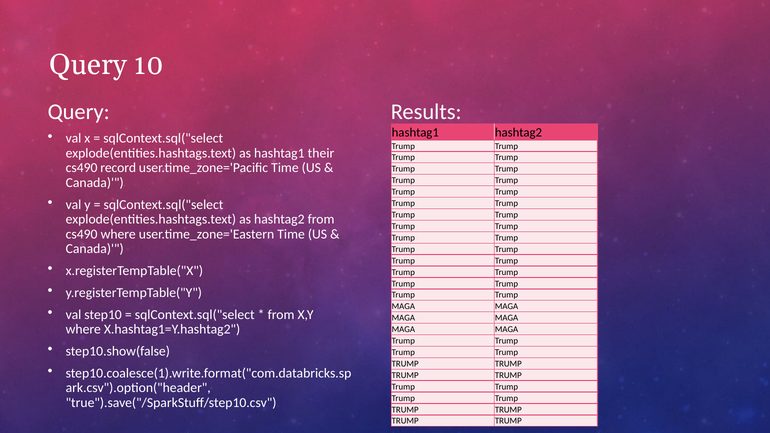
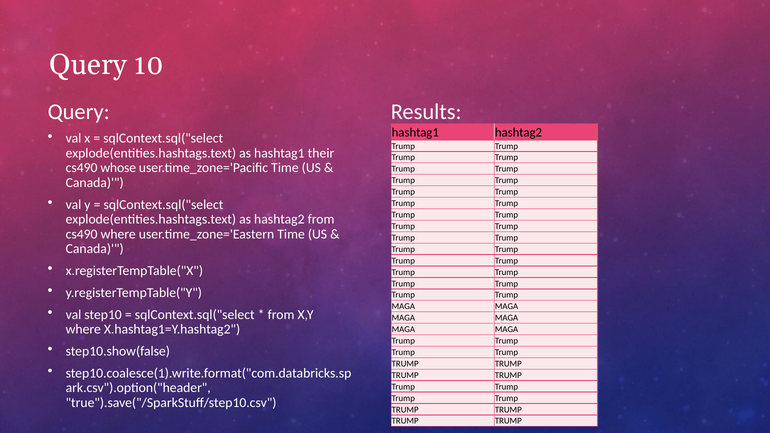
record: record -> whose
